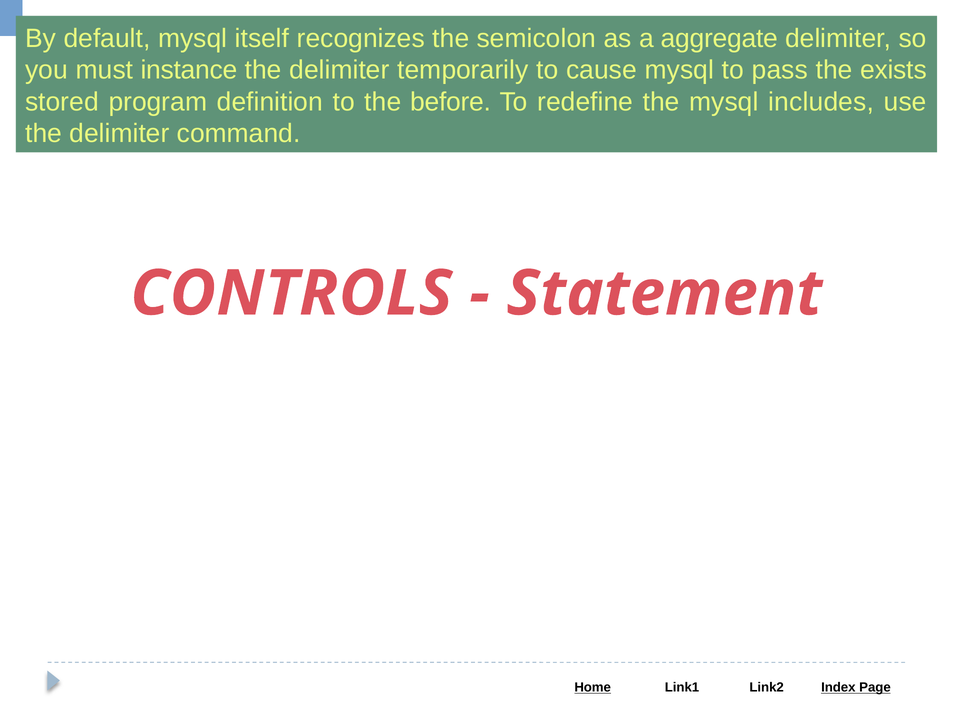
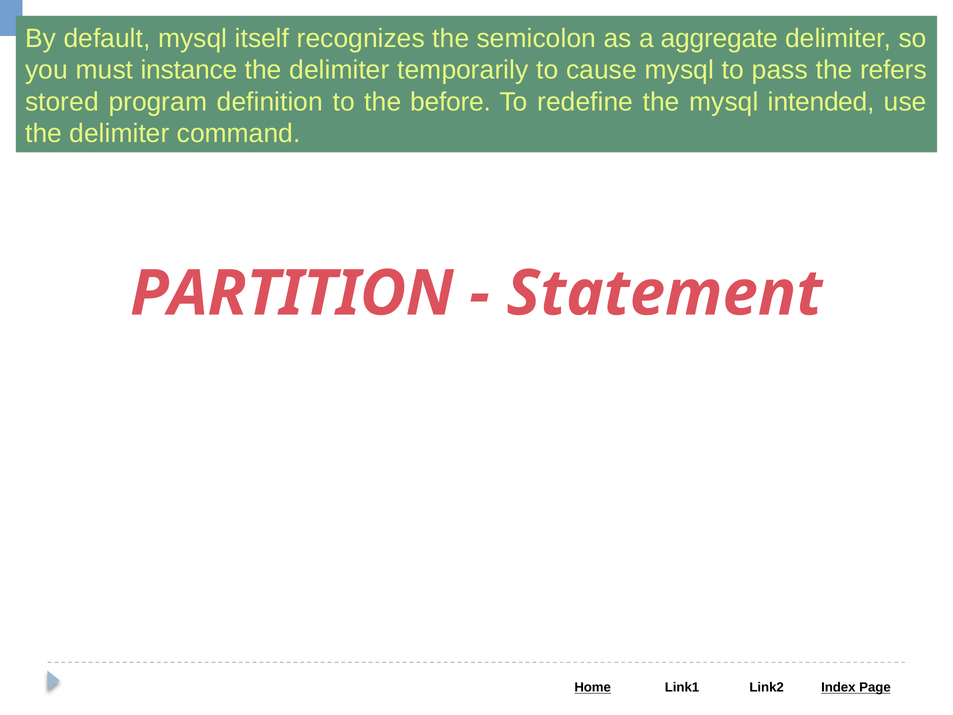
exists: exists -> refers
includes: includes -> intended
CONTROLS: CONTROLS -> PARTITION
